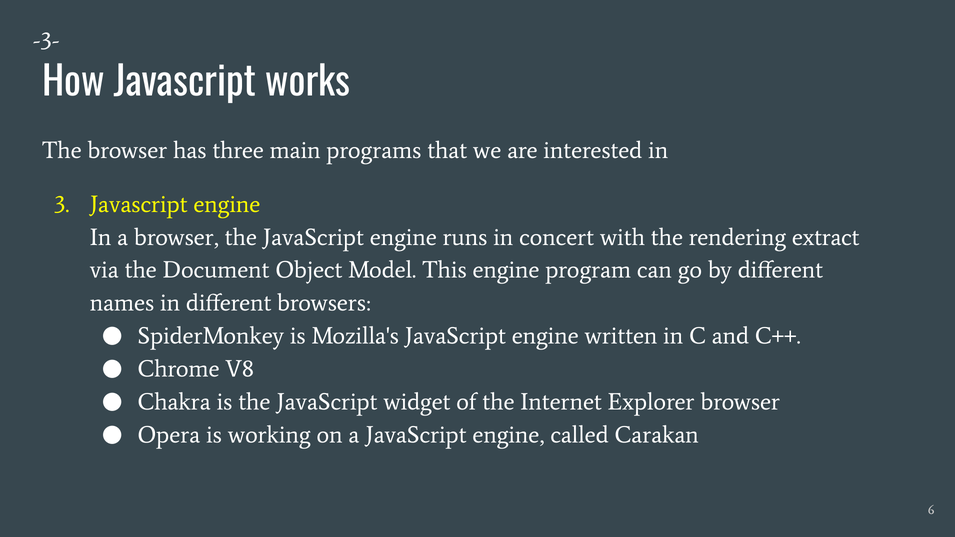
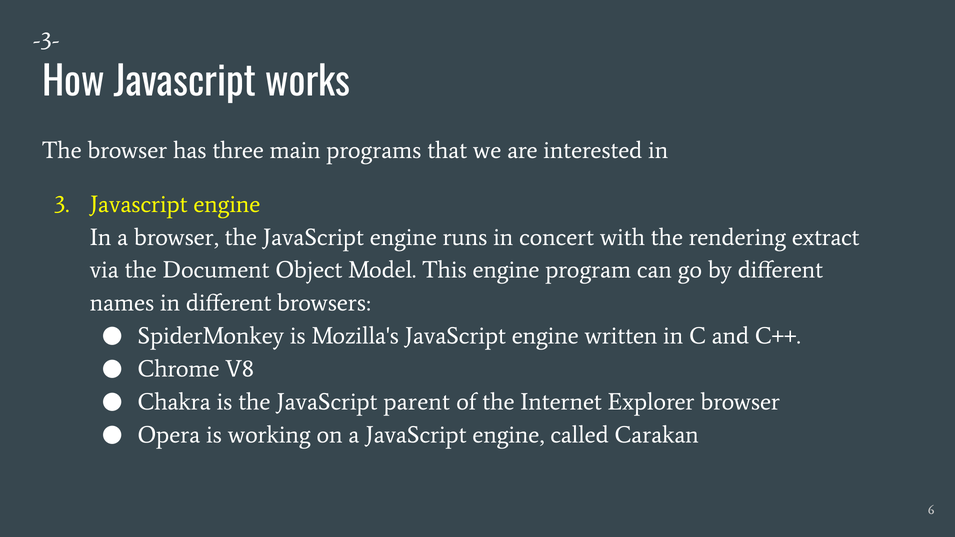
widget: widget -> parent
